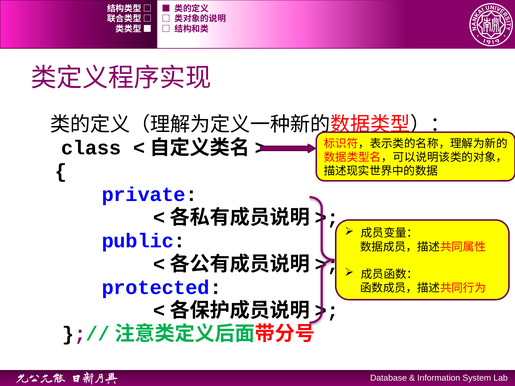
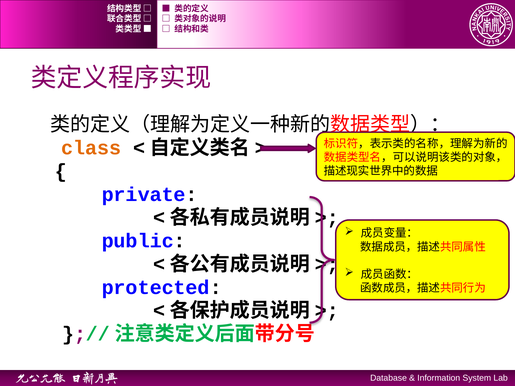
class colour: black -> orange
